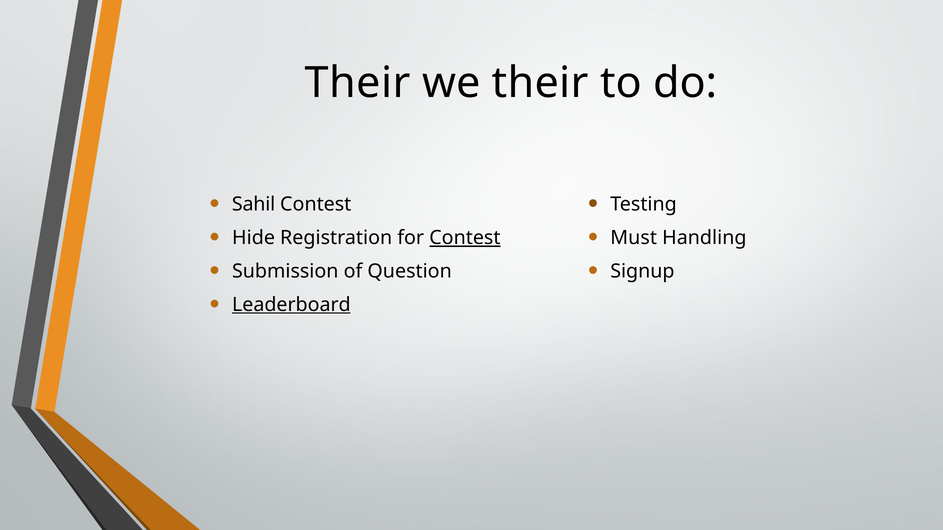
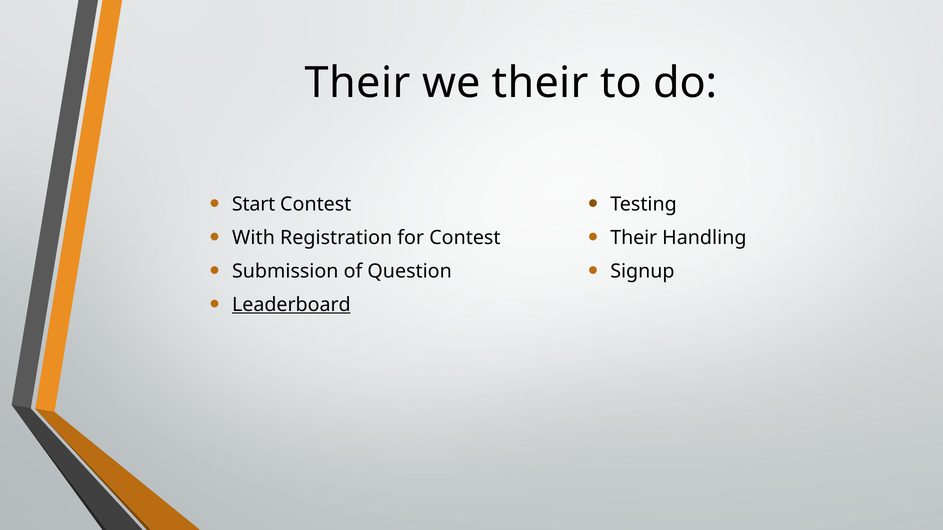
Sahil: Sahil -> Start
Hide: Hide -> With
Contest at (465, 238) underline: present -> none
Must at (634, 238): Must -> Their
